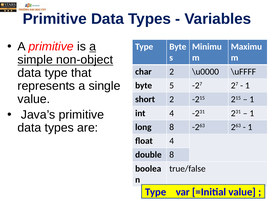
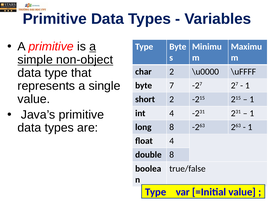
5: 5 -> 7
